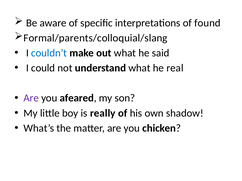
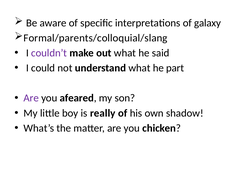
found: found -> galaxy
couldn’t colour: blue -> purple
real: real -> part
